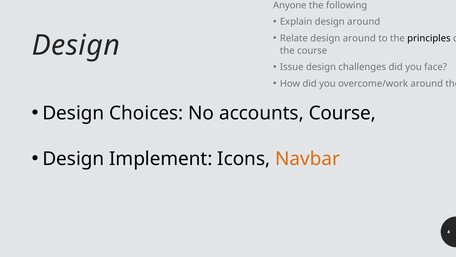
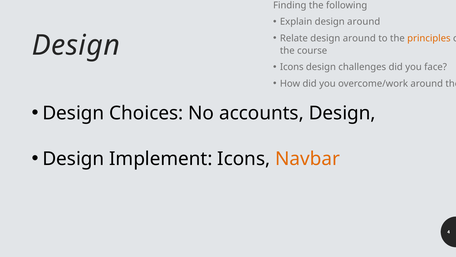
Anyone: Anyone -> Finding
principles colour: black -> orange
Issue at (292, 67): Issue -> Icons
accounts Course: Course -> Design
